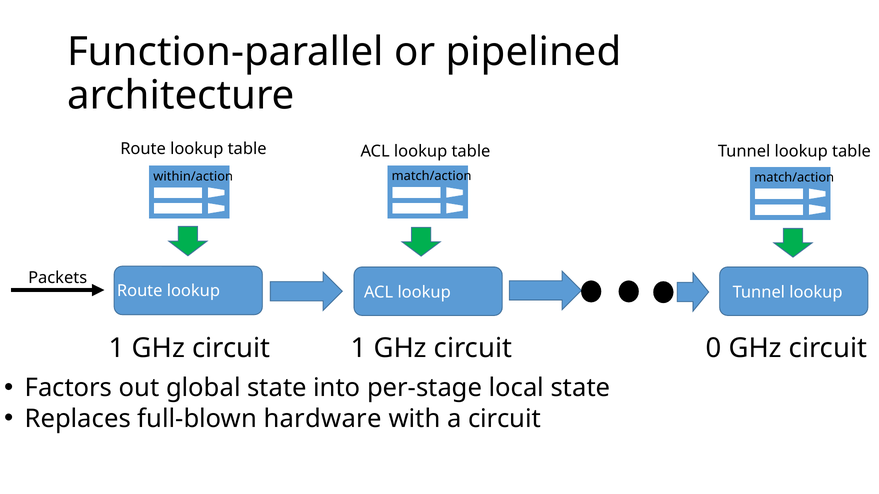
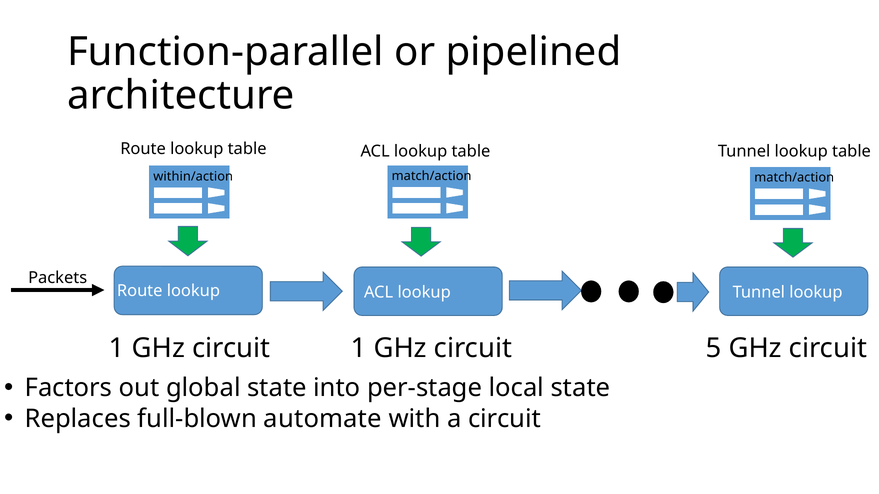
0: 0 -> 5
hardware: hardware -> automate
